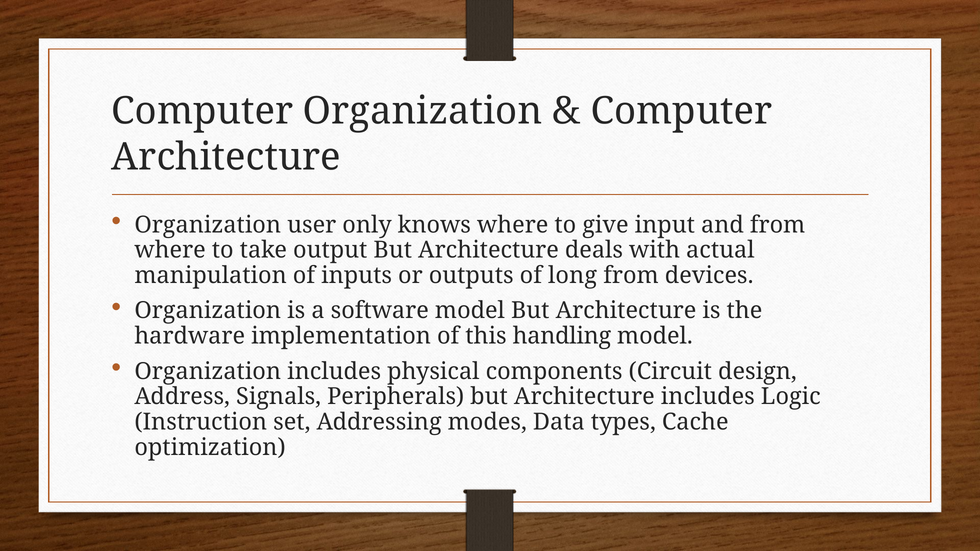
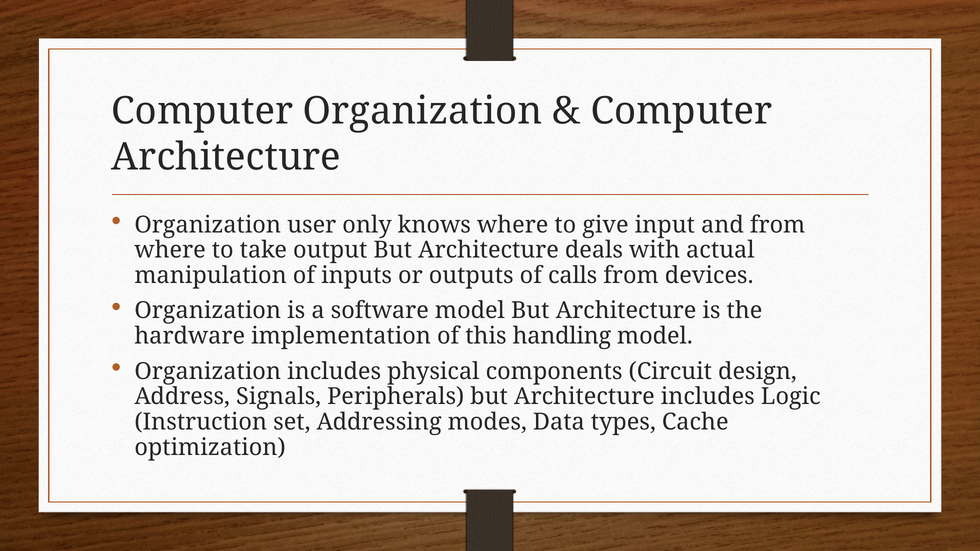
long: long -> calls
